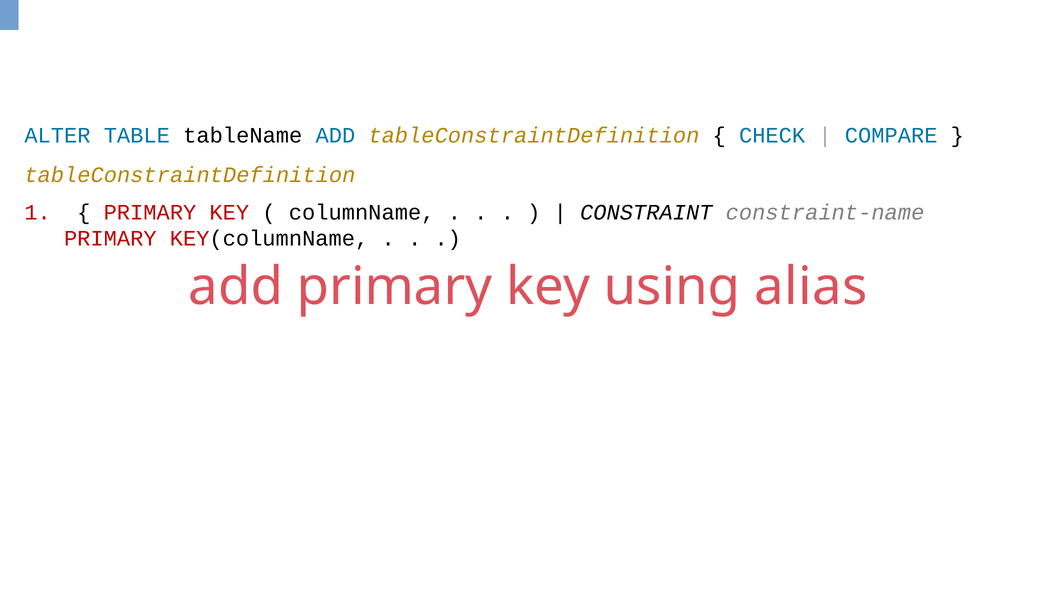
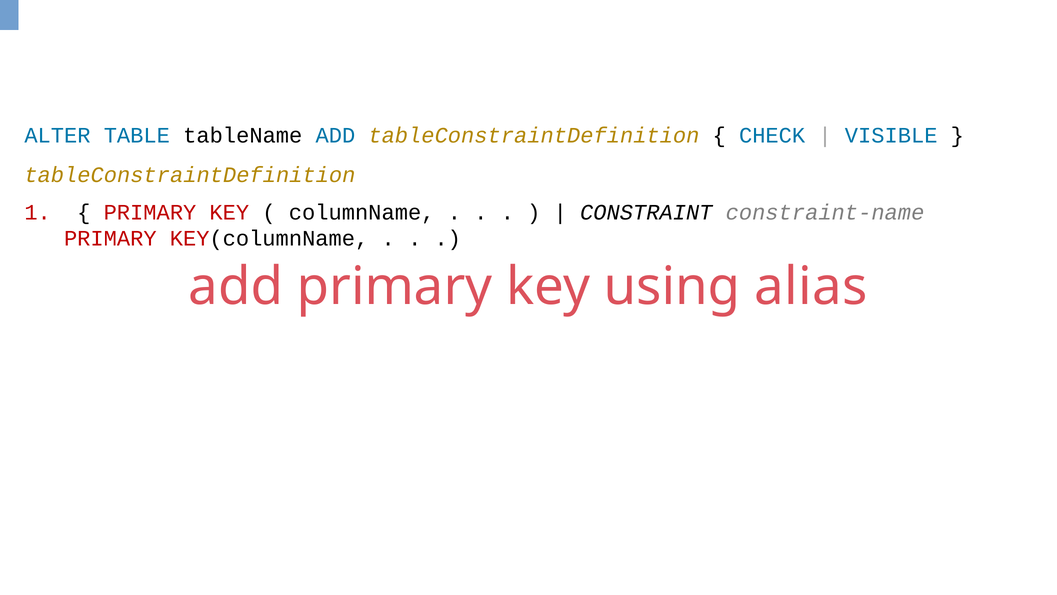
COMPARE: COMPARE -> VISIBLE
